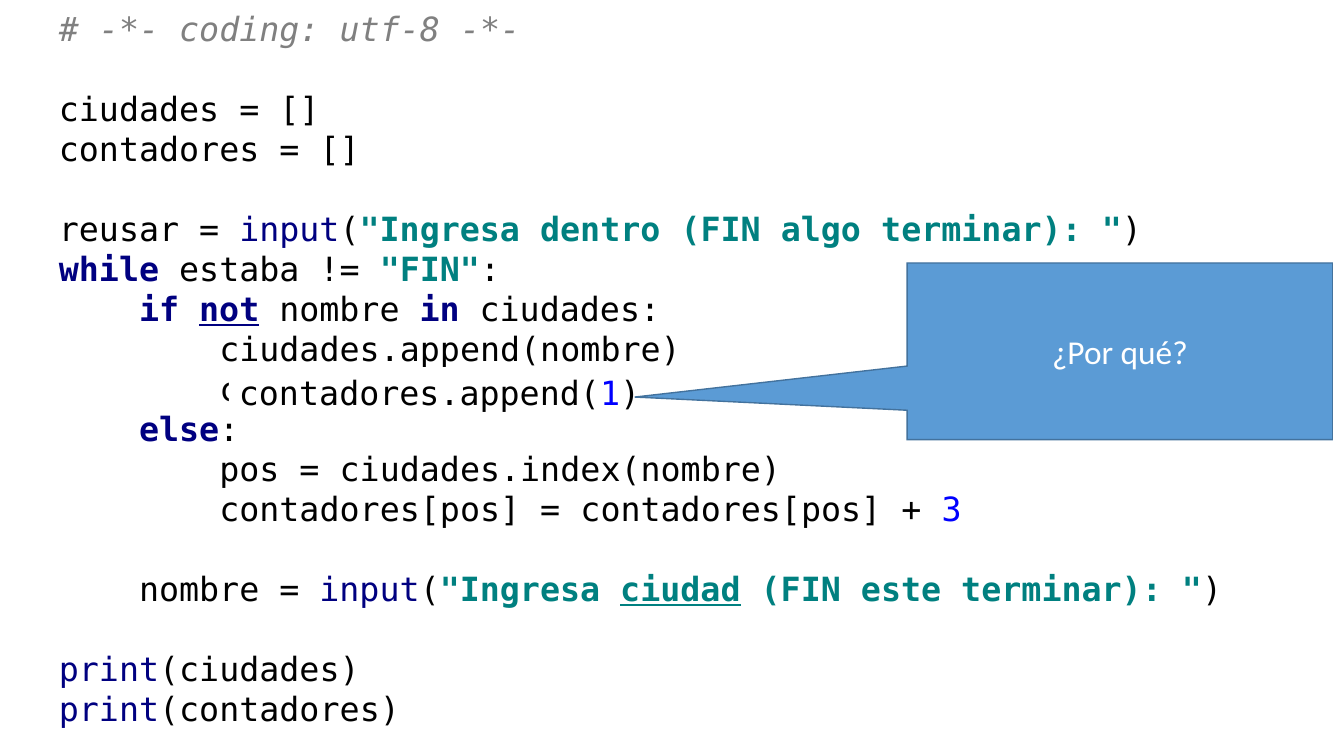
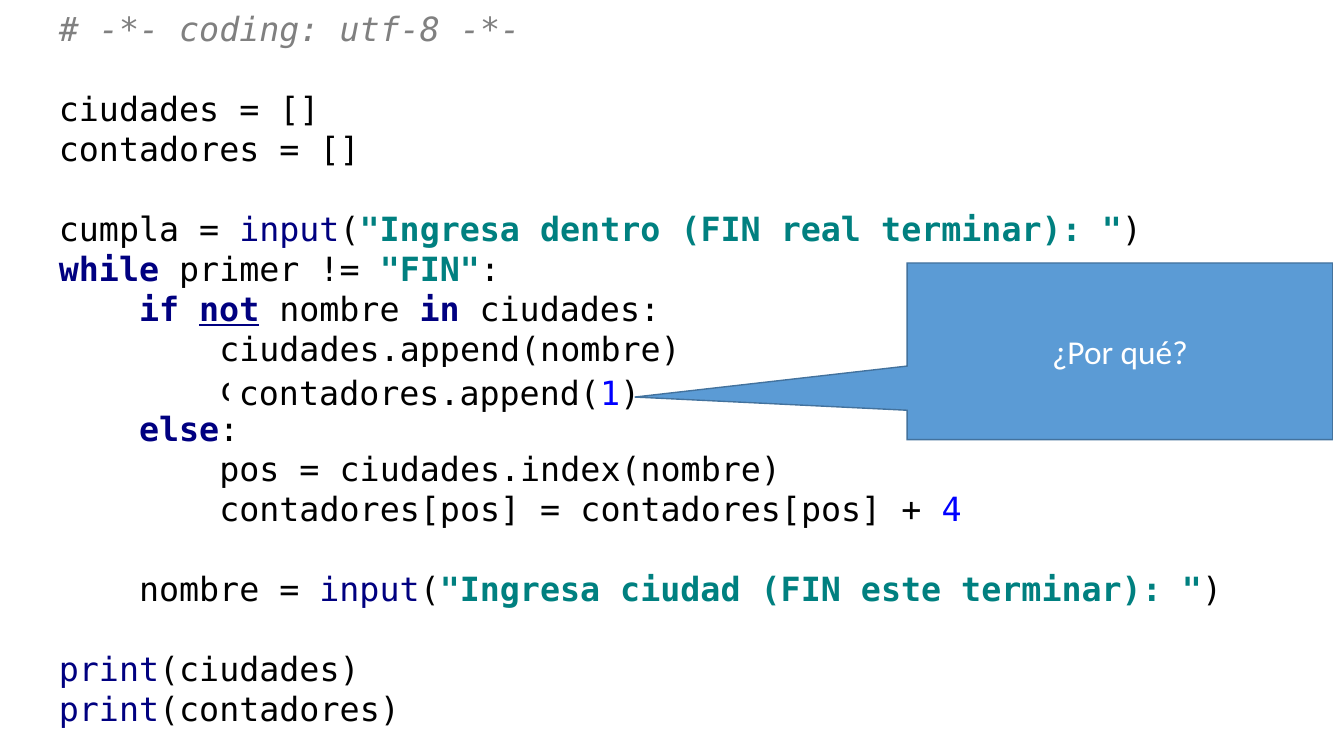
reusar: reusar -> cumpla
algo: algo -> real
estaba: estaba -> primer
3: 3 -> 4
ciudad underline: present -> none
